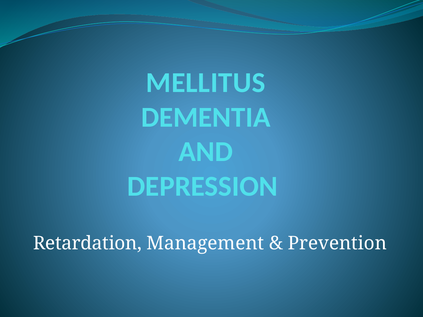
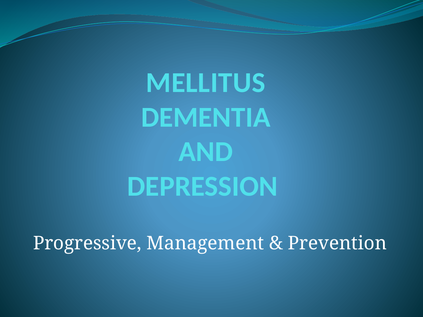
Retardation: Retardation -> Progressive
